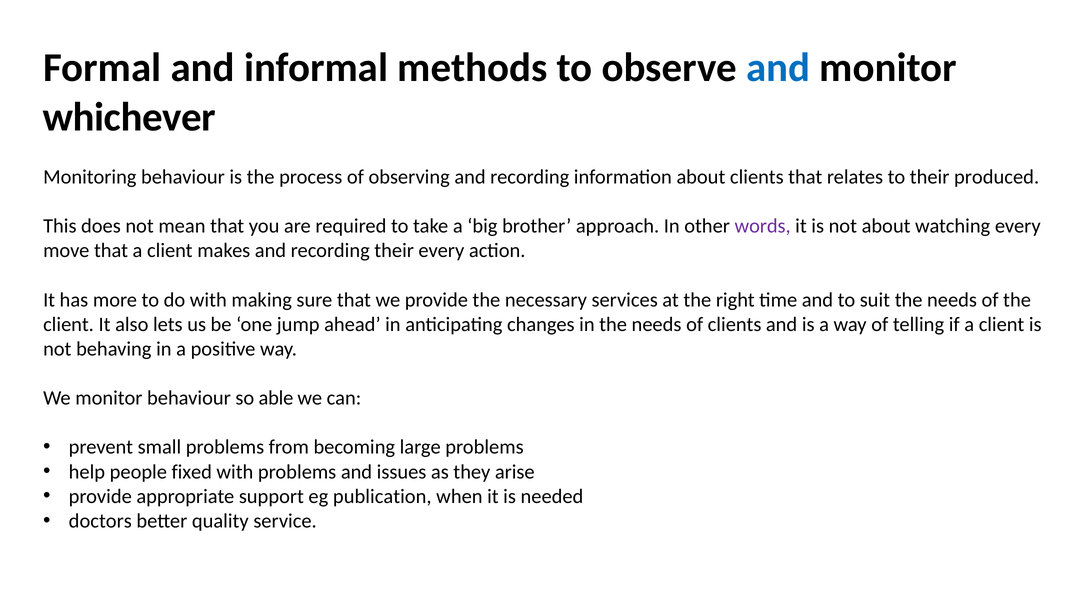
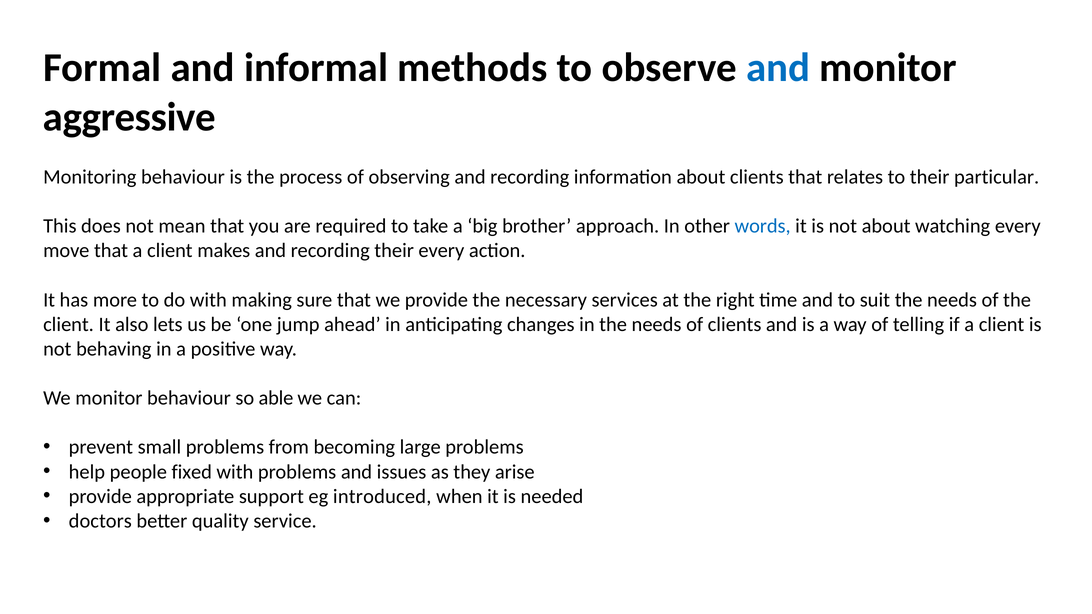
whichever: whichever -> aggressive
produced: produced -> particular
words colour: purple -> blue
publication: publication -> introduced
